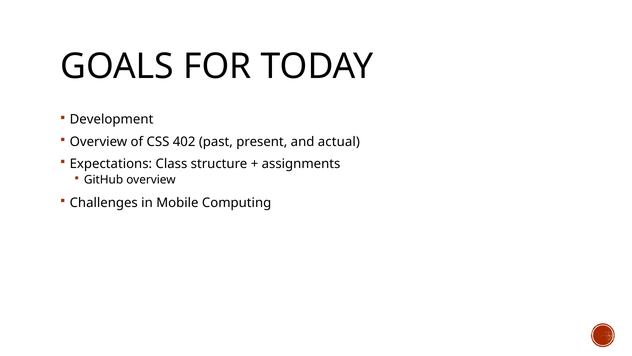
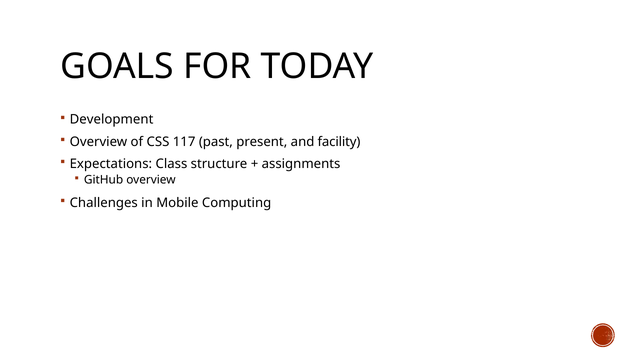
402: 402 -> 117
actual: actual -> facility
